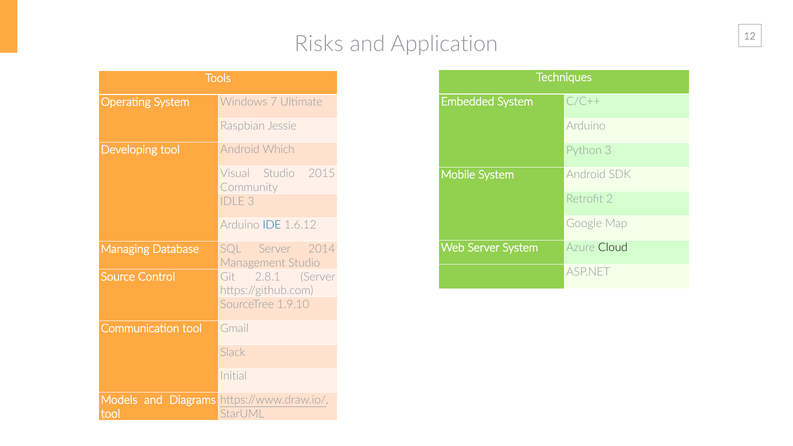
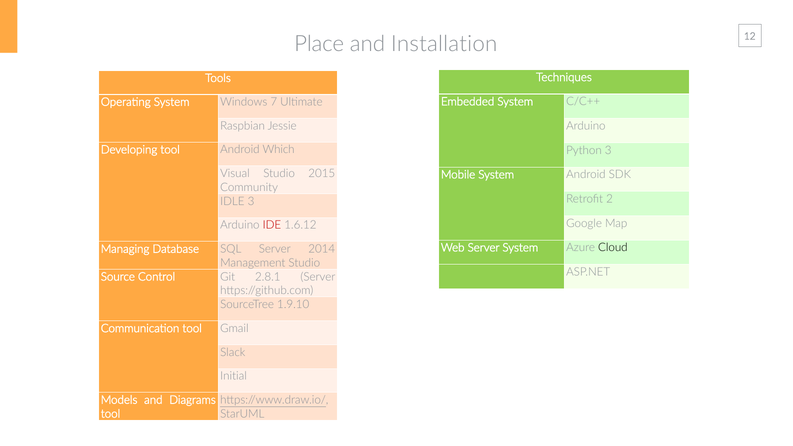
Risks: Risks -> Place
Application: Application -> Installation
IDE colour: blue -> red
